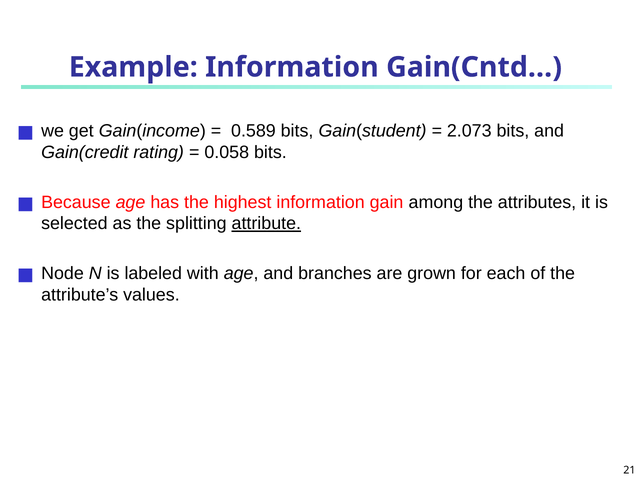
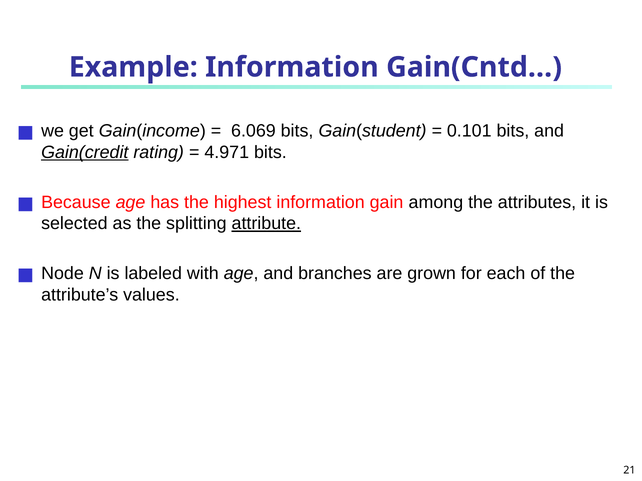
0.589: 0.589 -> 6.069
2.073: 2.073 -> 0.101
Gain(credit underline: none -> present
0.058: 0.058 -> 4.971
